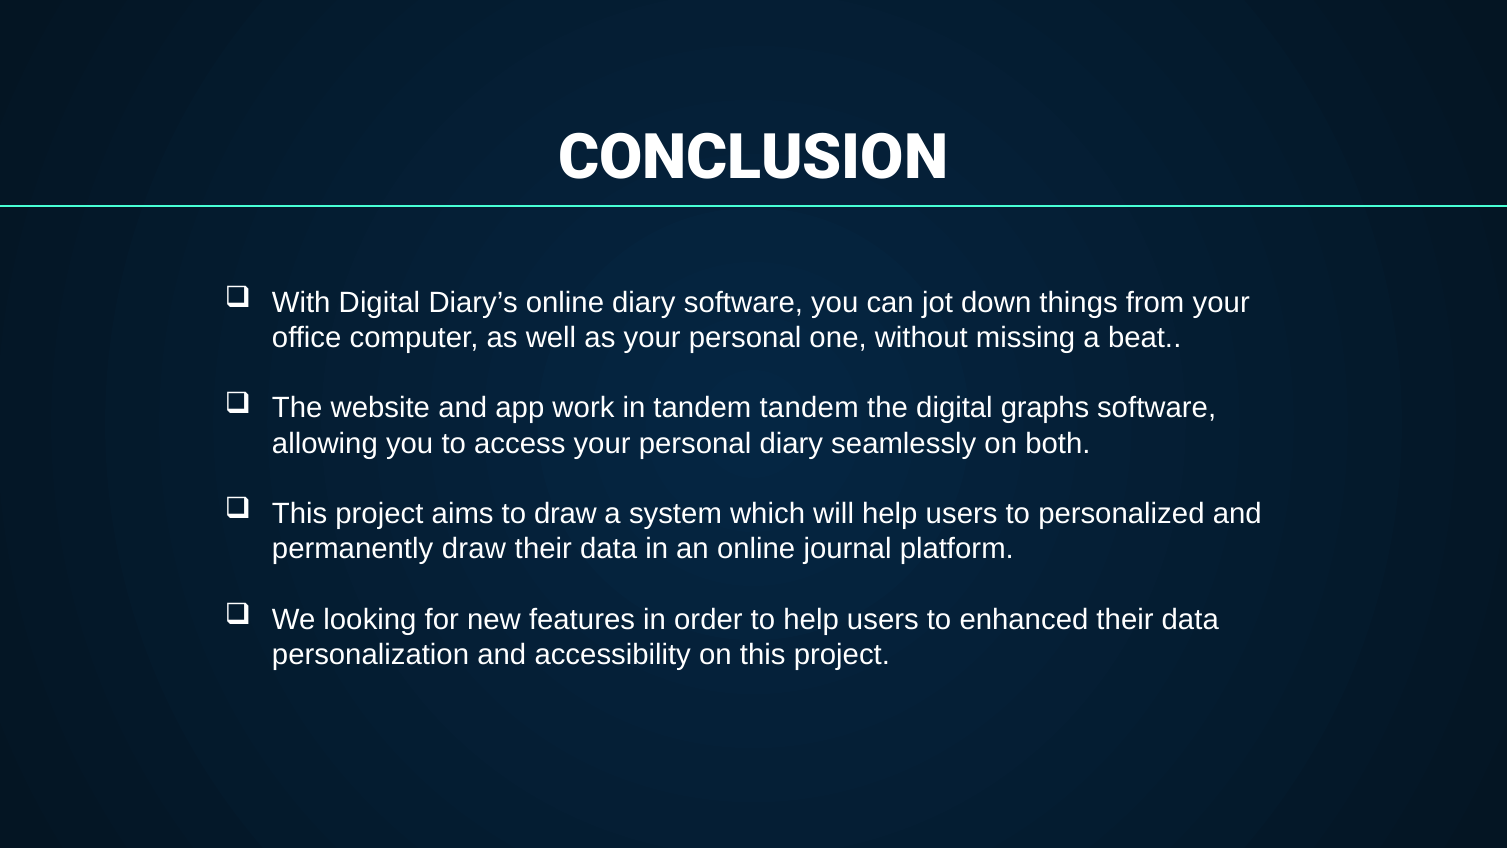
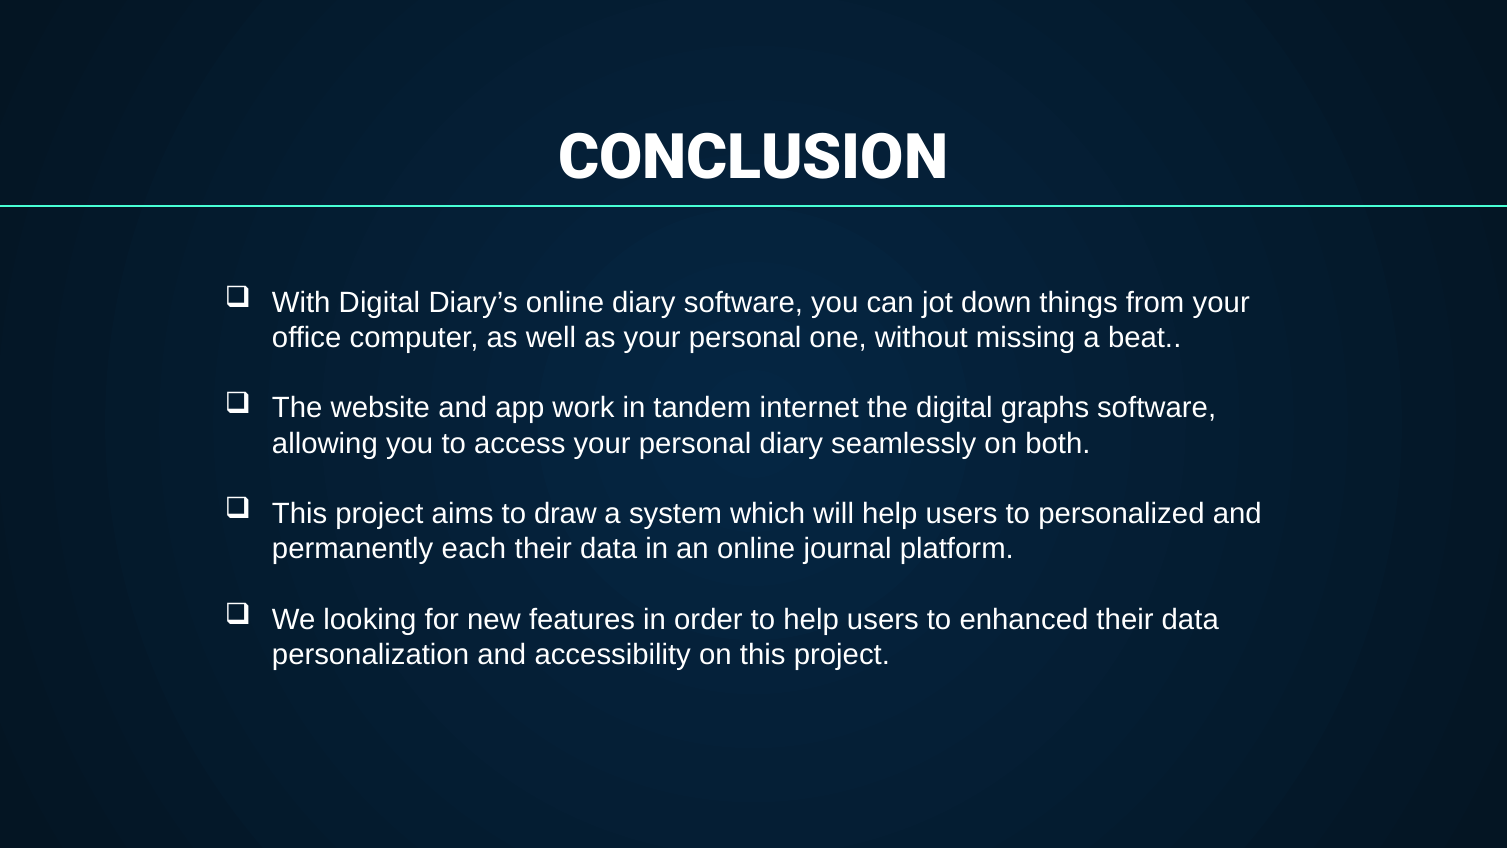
tandem tandem: tandem -> internet
permanently draw: draw -> each
